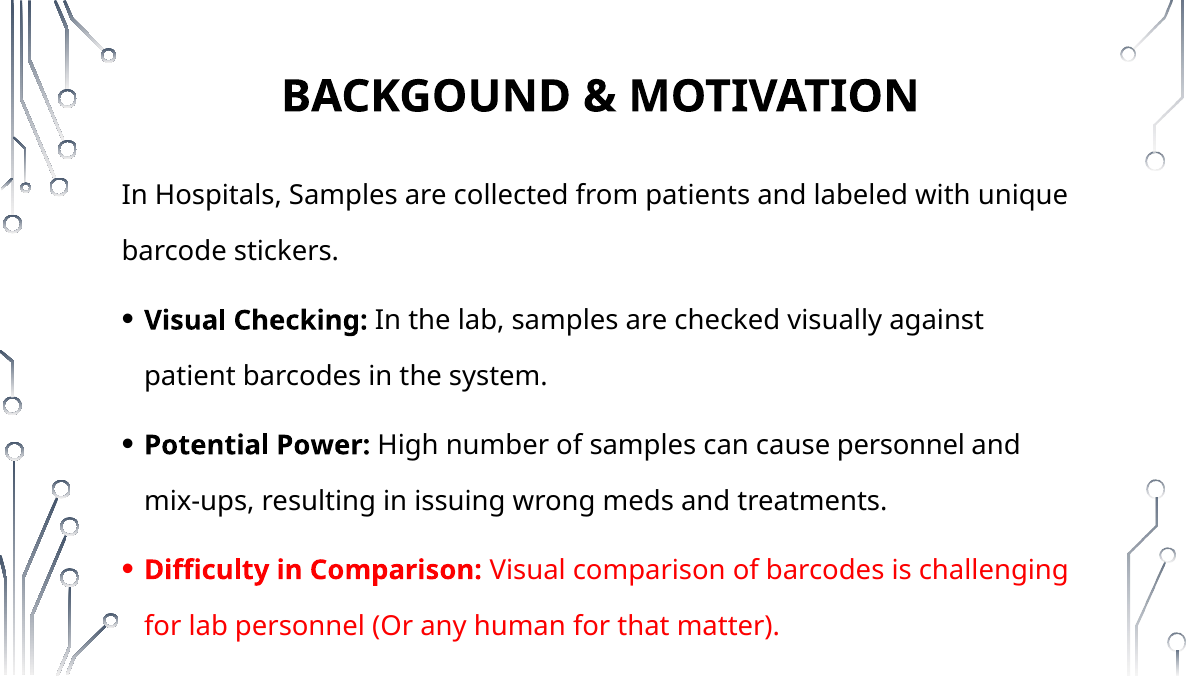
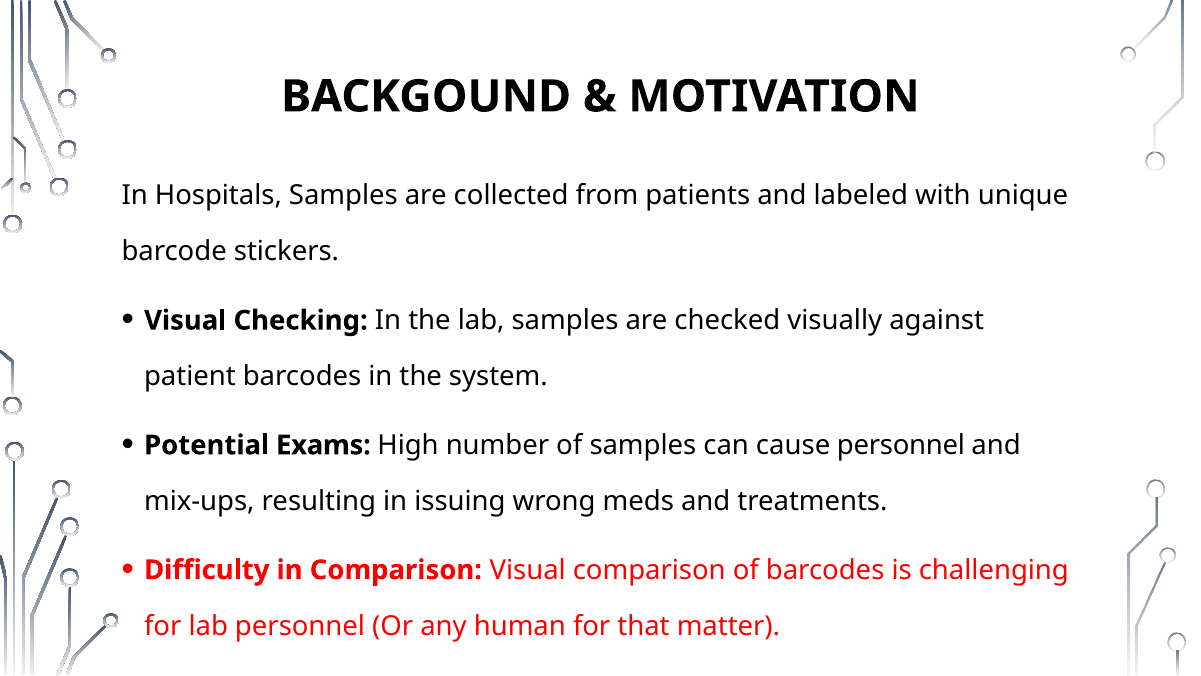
Power: Power -> Exams
